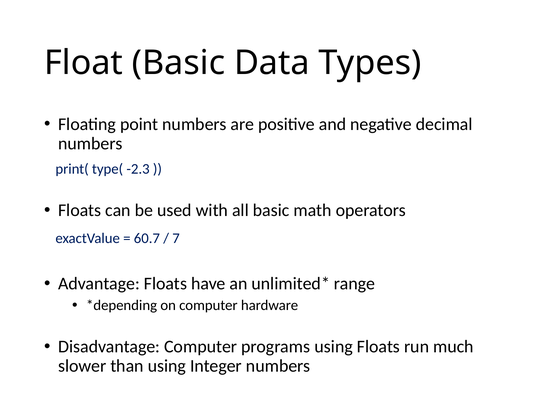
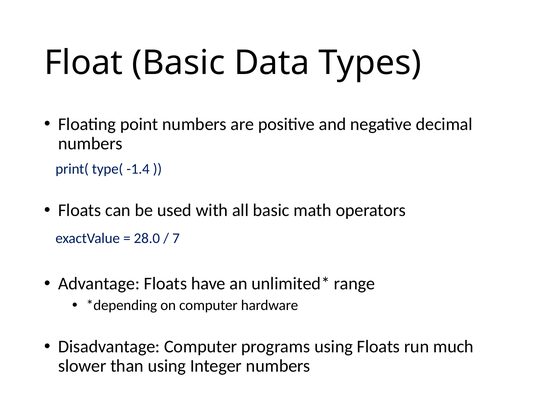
-2.3: -2.3 -> -1.4
60.7: 60.7 -> 28.0
